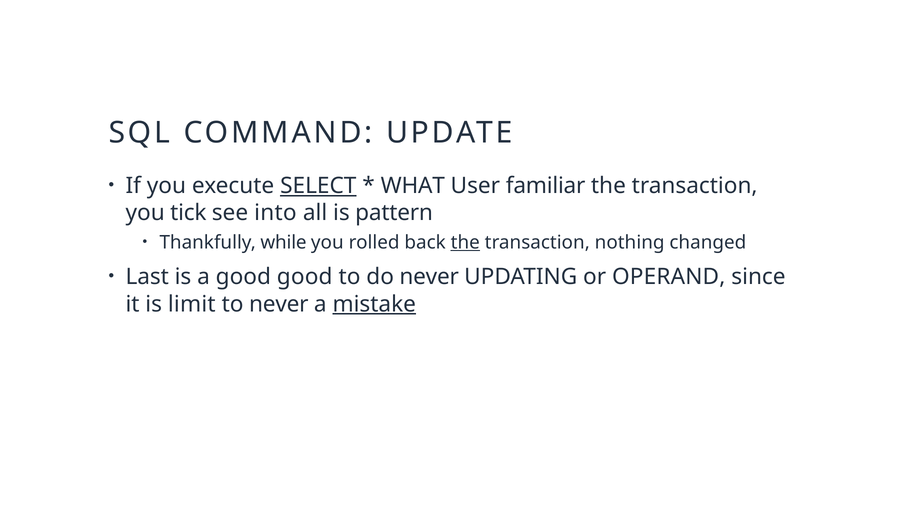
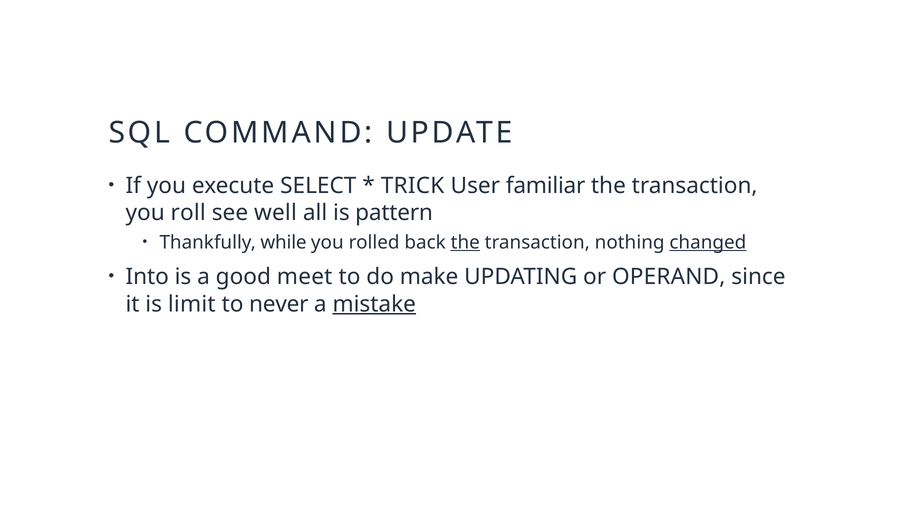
SELECT underline: present -> none
WHAT: WHAT -> TRICK
tick: tick -> roll
into: into -> well
changed underline: none -> present
Last: Last -> Into
good good: good -> meet
do never: never -> make
